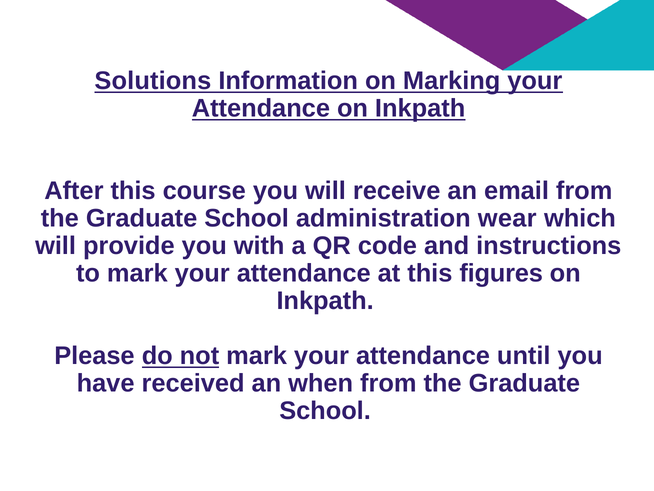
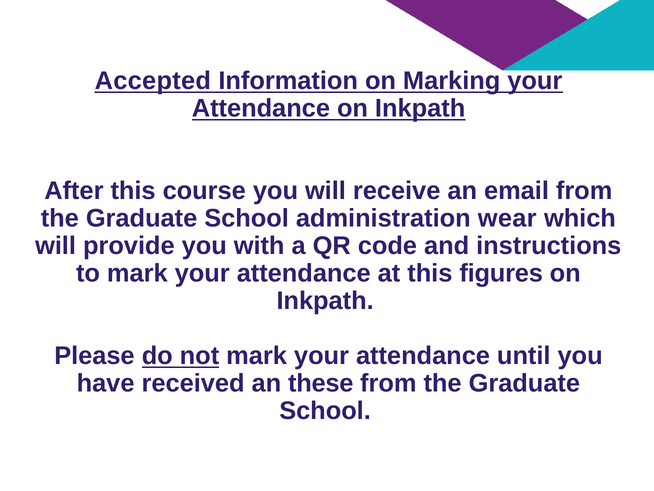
Solutions: Solutions -> Accepted
when: when -> these
